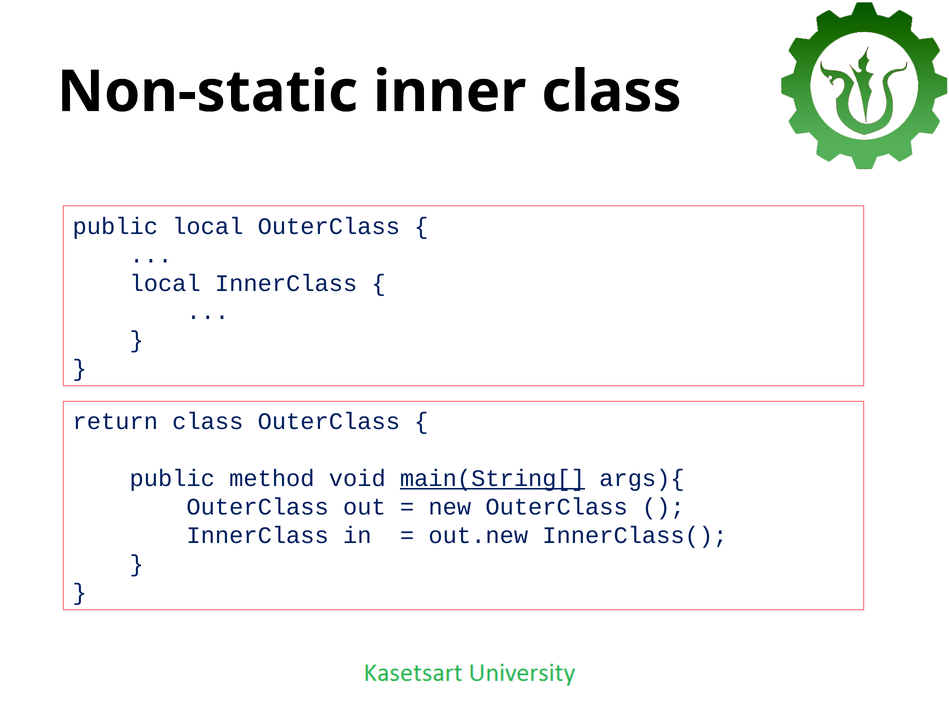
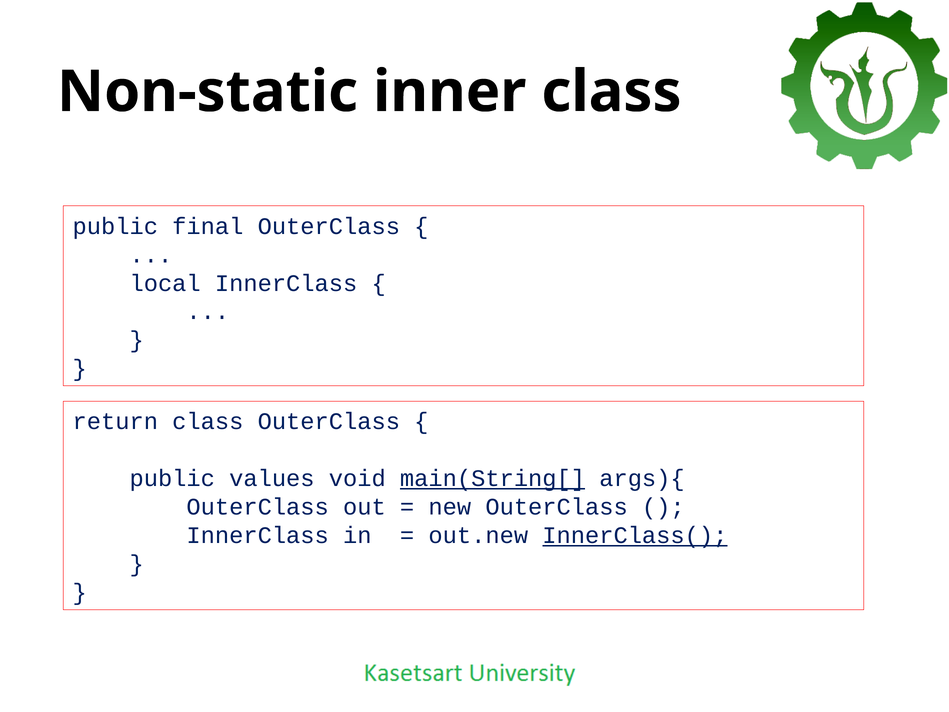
public local: local -> final
method: method -> values
InnerClass( underline: none -> present
